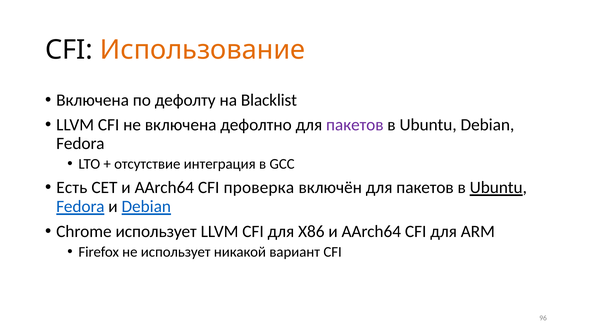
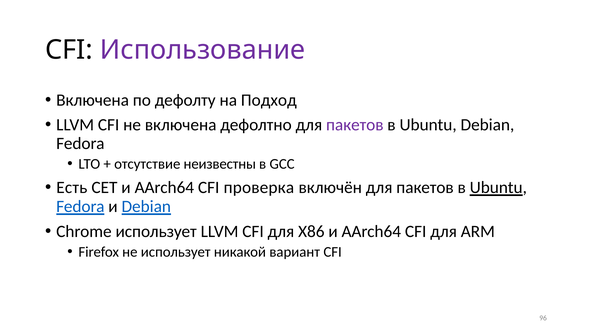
Использование colour: orange -> purple
Blacklist: Blacklist -> Подход
интеграция: интеграция -> неизвестны
